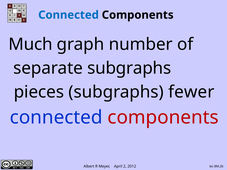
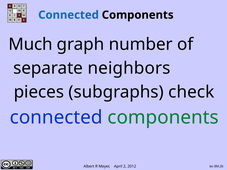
separate subgraphs: subgraphs -> neighbors
fewer: fewer -> check
components at (163, 118) colour: red -> green
